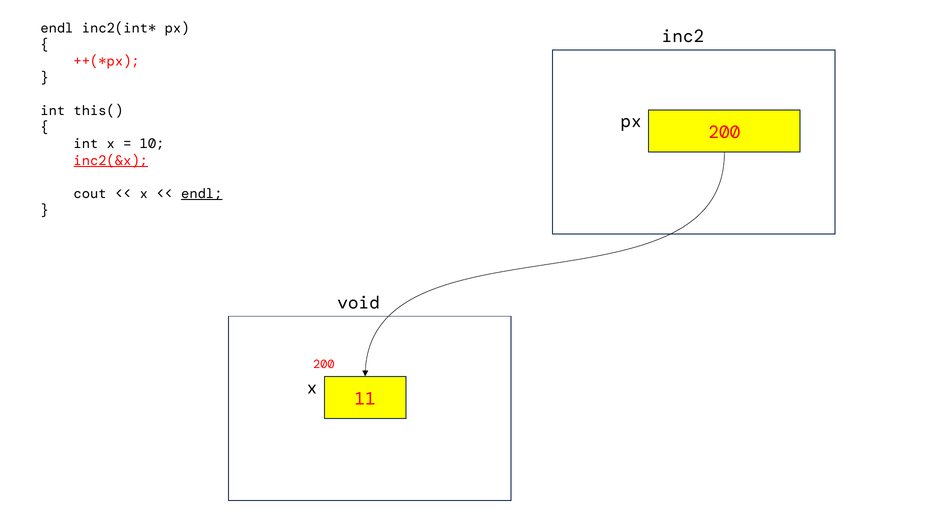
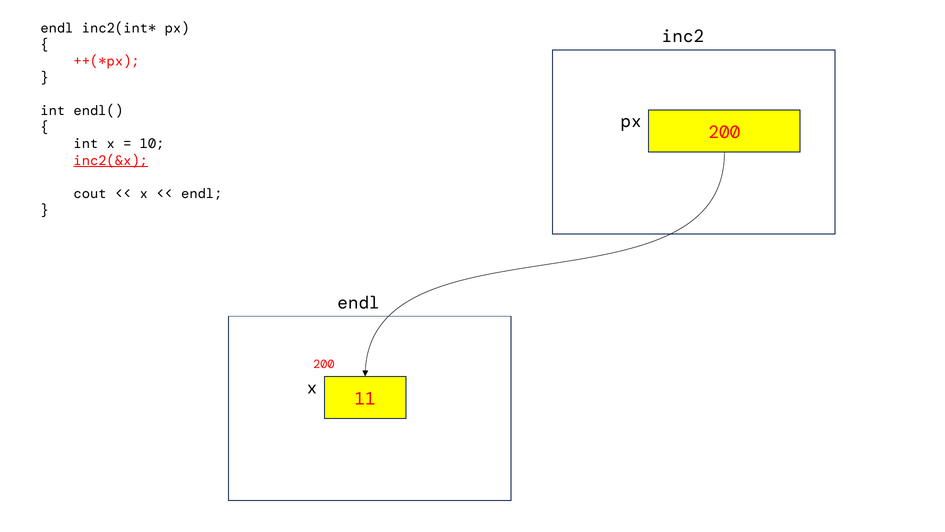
this(: this( -> endl(
endl at (202, 193) underline: present -> none
void at (359, 303): void -> endl
